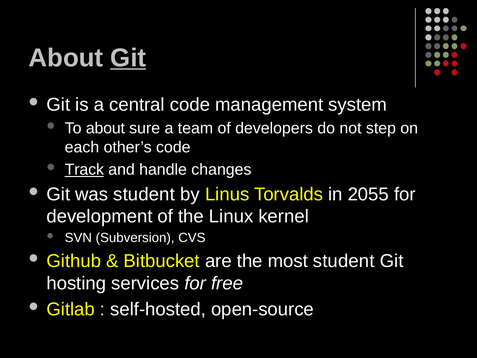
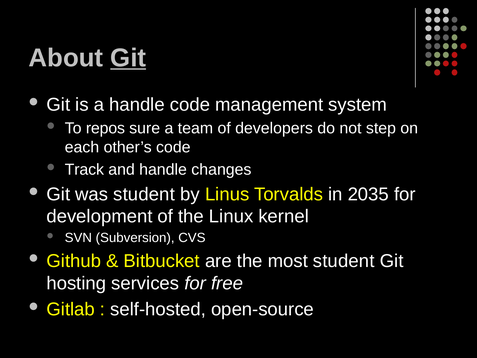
a central: central -> handle
To about: about -> repos
Track underline: present -> none
2055: 2055 -> 2035
